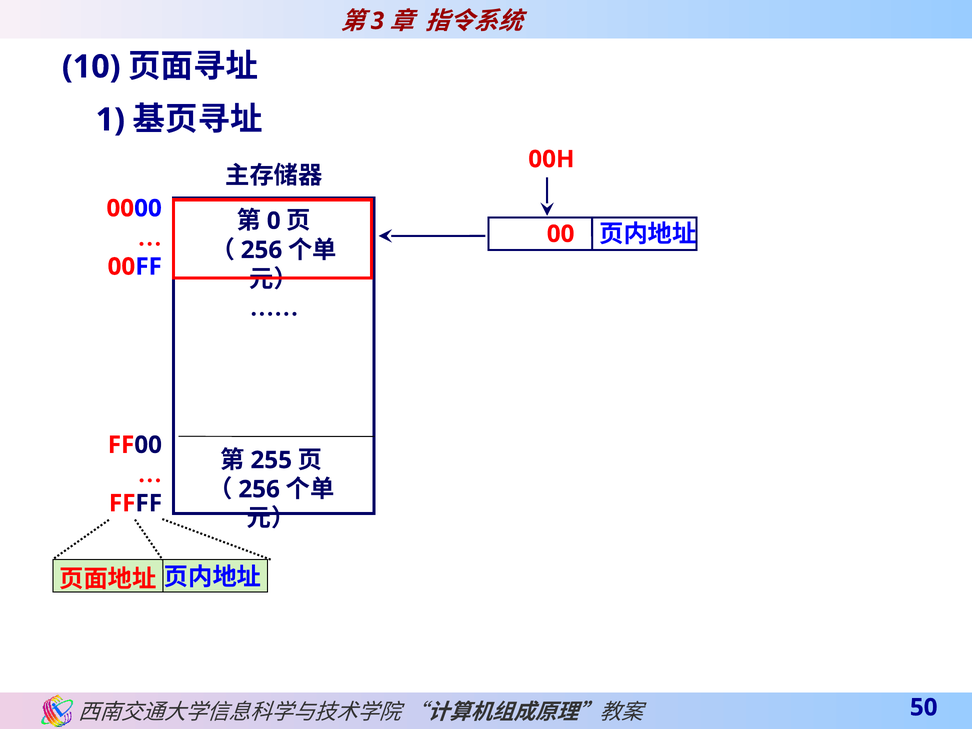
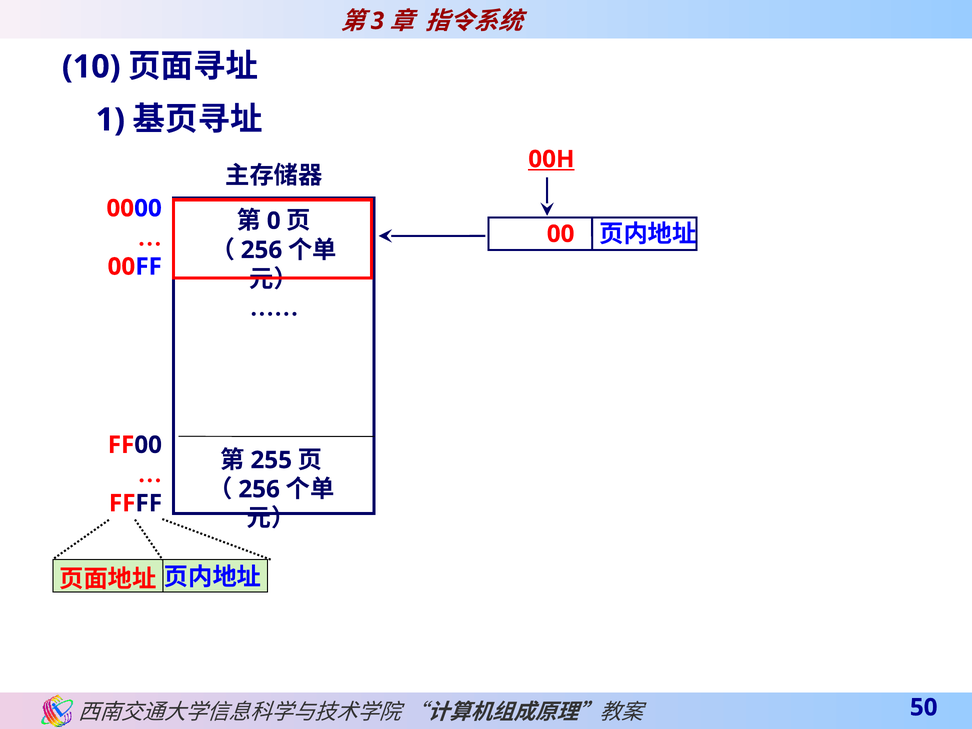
00H underline: none -> present
